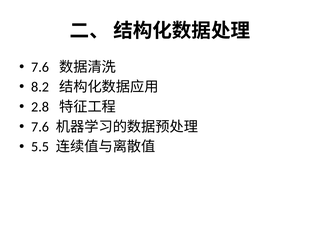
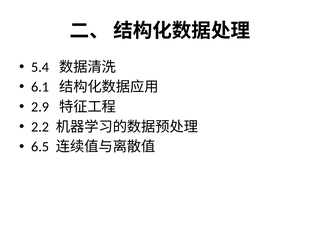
7.6 at (40, 67): 7.6 -> 5.4
8.2: 8.2 -> 6.1
2.8: 2.8 -> 2.9
7.6 at (40, 127): 7.6 -> 2.2
5.5: 5.5 -> 6.5
